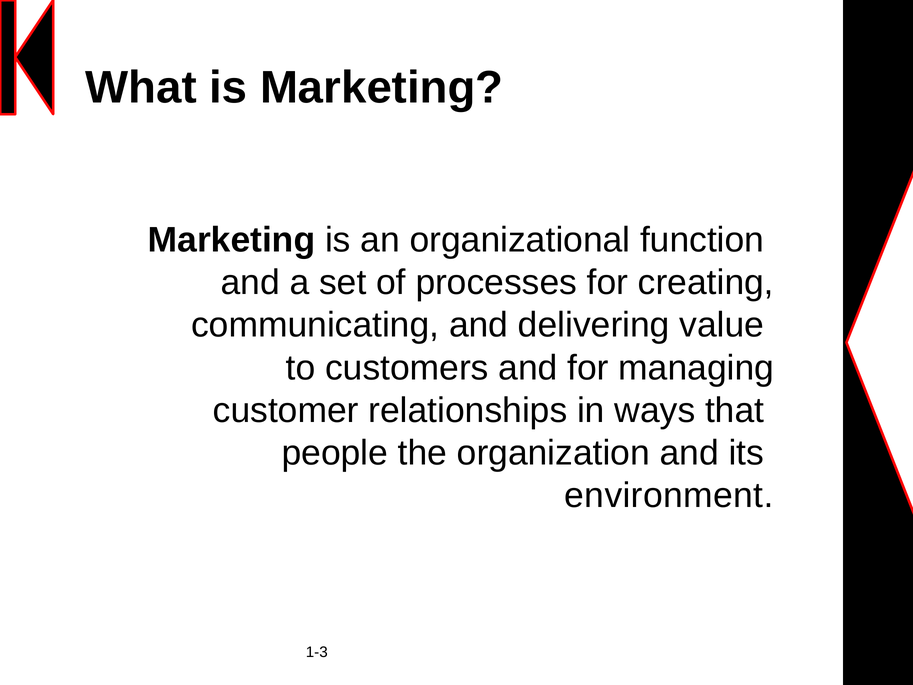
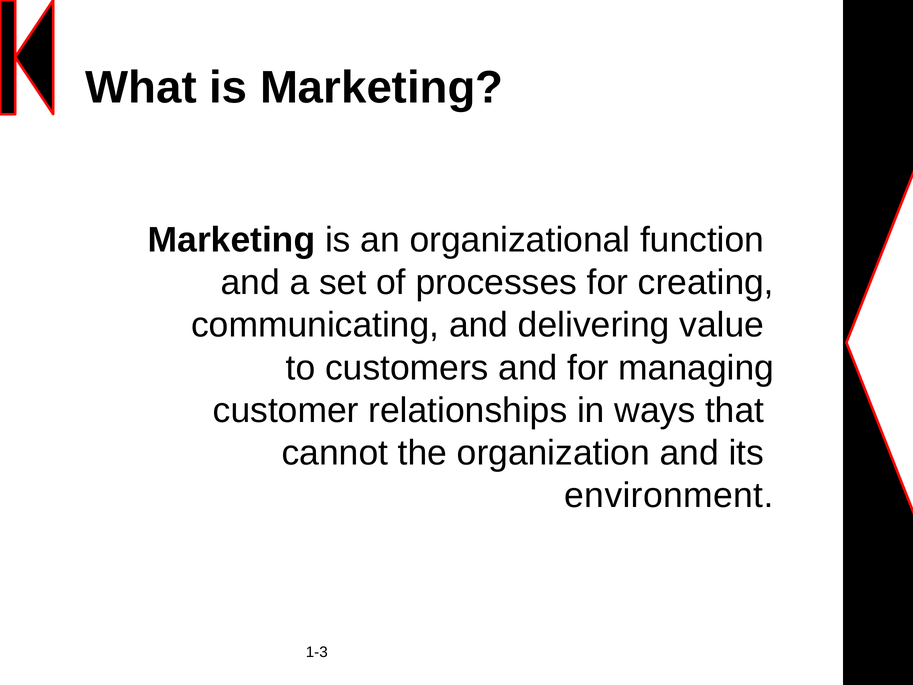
people: people -> cannot
